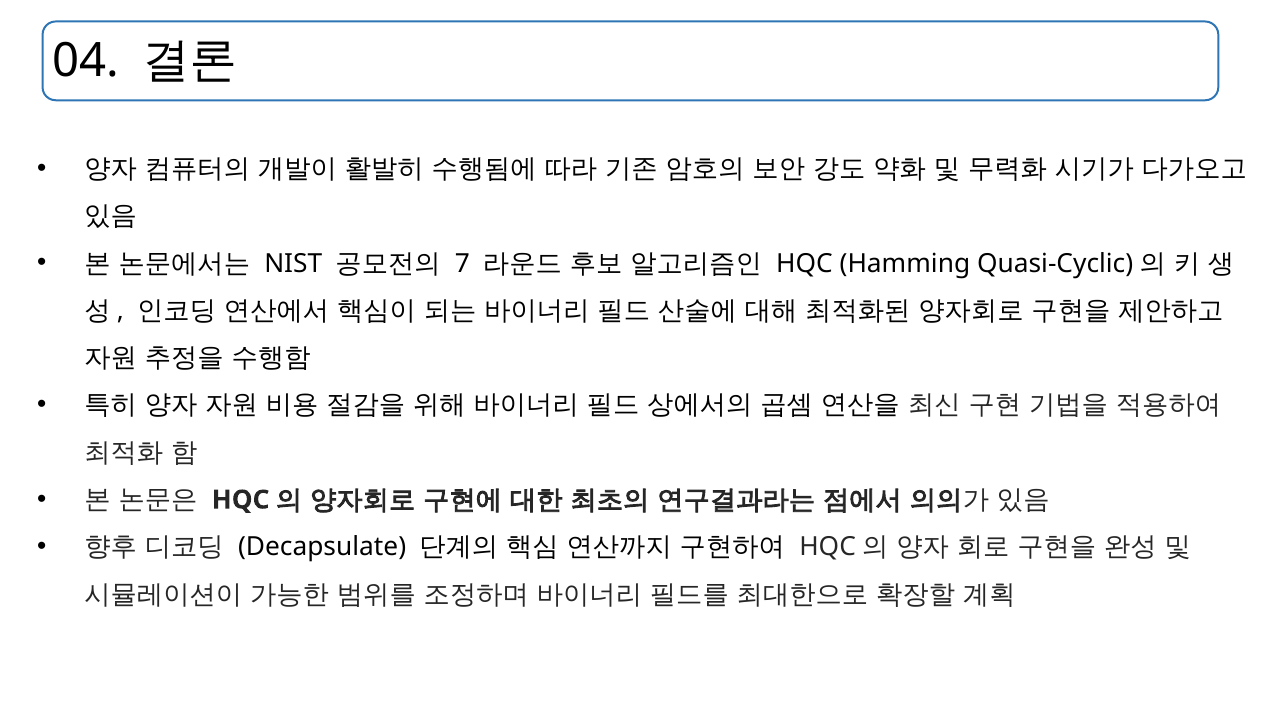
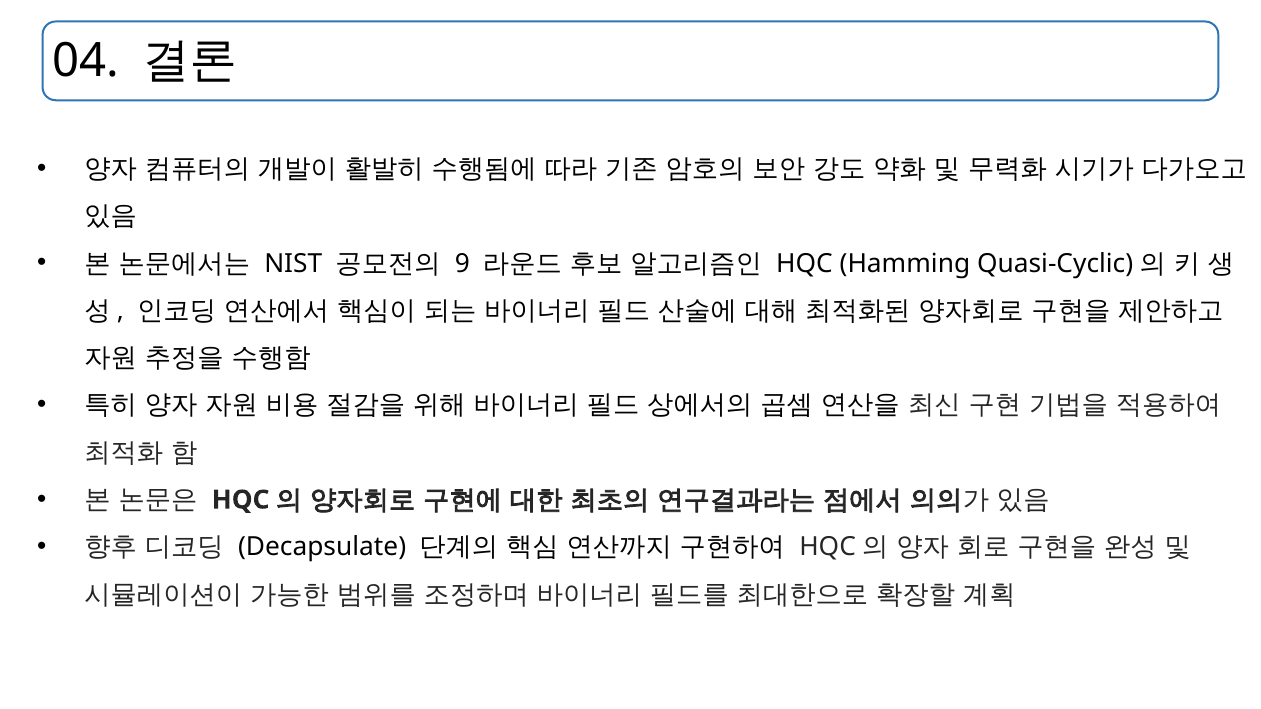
7: 7 -> 9
